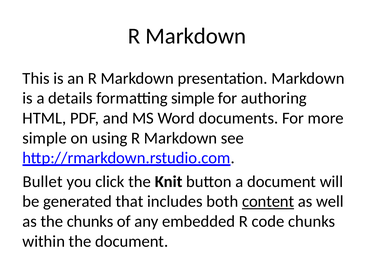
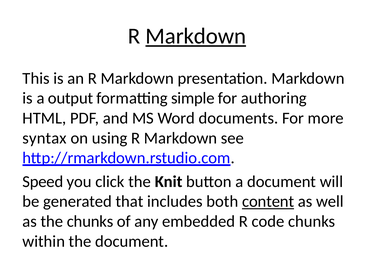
Markdown at (196, 36) underline: none -> present
details: details -> output
simple at (45, 138): simple -> syntax
Bullet: Bullet -> Speed
